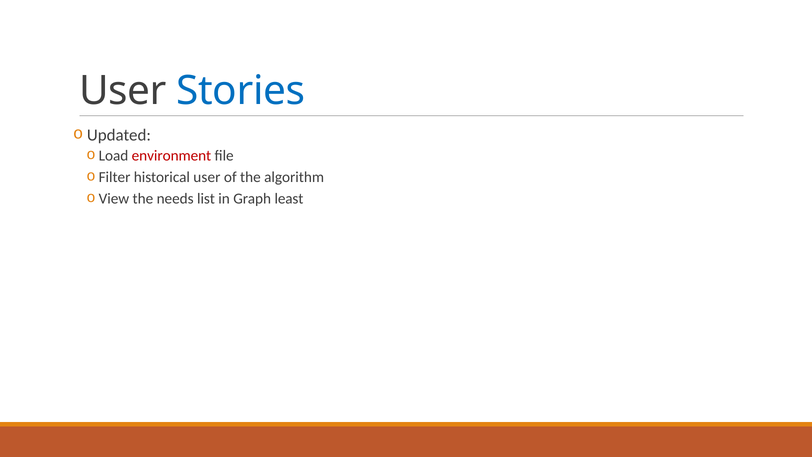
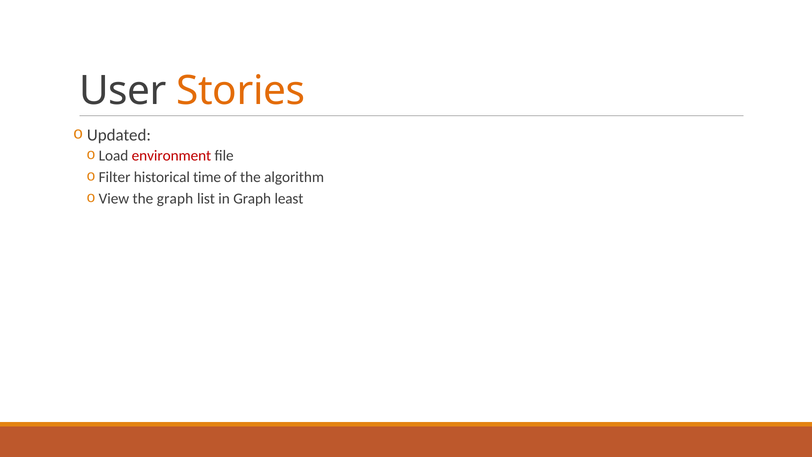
Stories colour: blue -> orange
historical user: user -> time
the needs: needs -> graph
